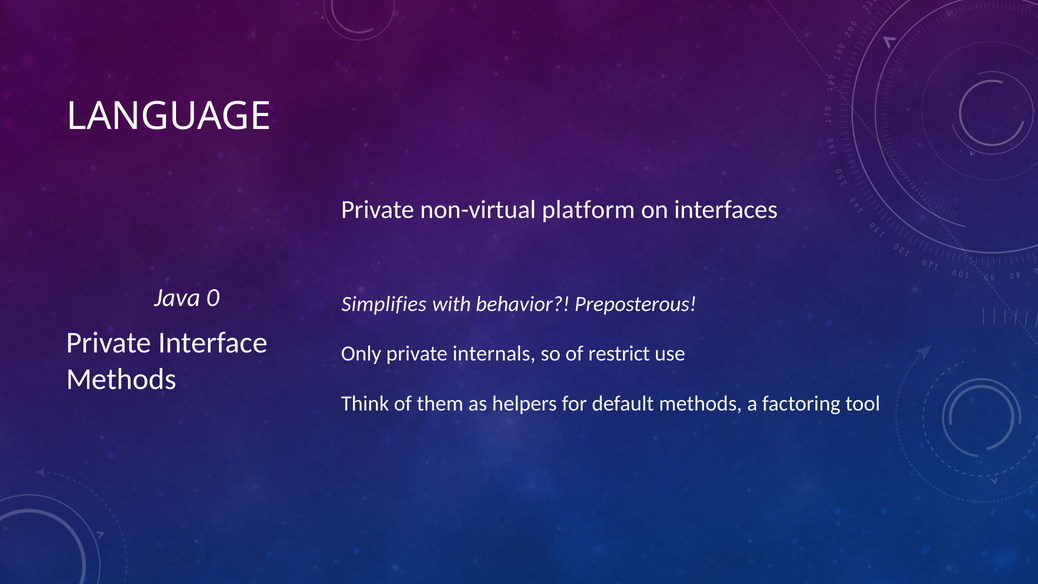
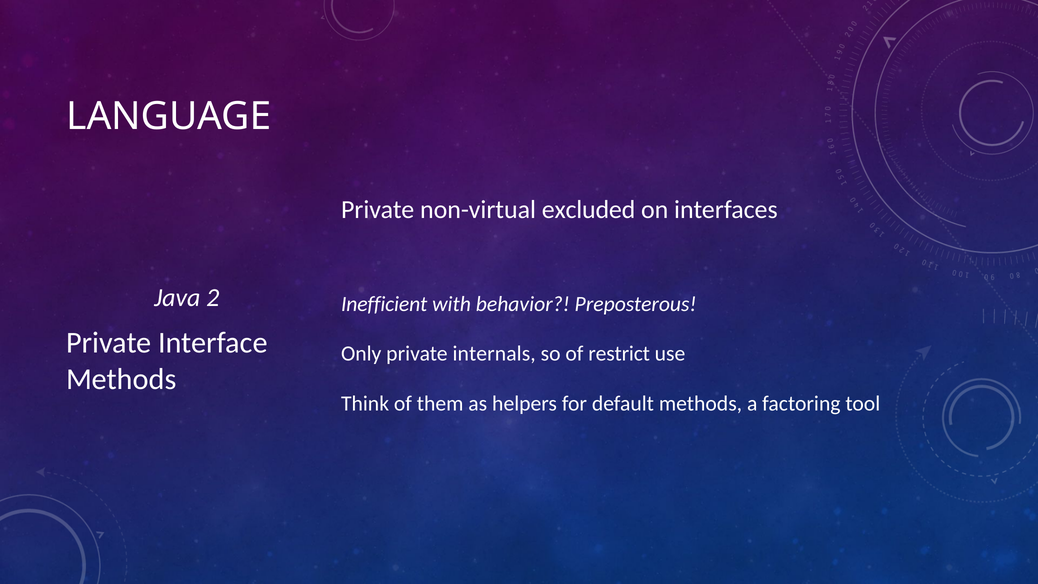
platform: platform -> excluded
0: 0 -> 2
Simplifies: Simplifies -> Inefficient
